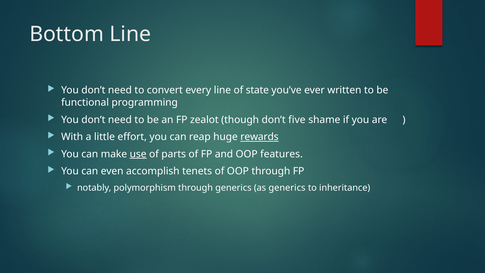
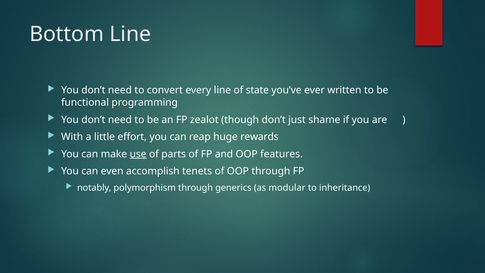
five: five -> just
rewards underline: present -> none
as generics: generics -> modular
